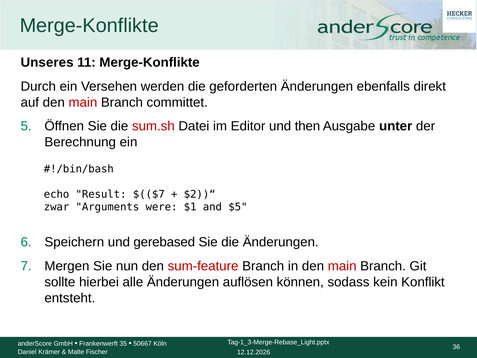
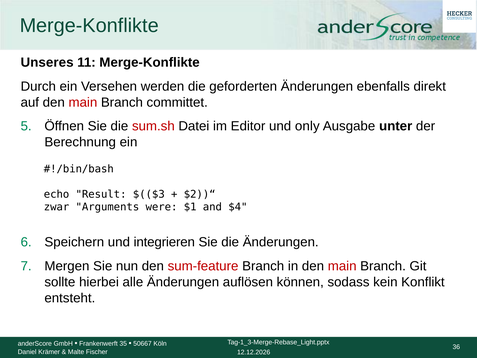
then: then -> only
$(($7: $(($7 -> $(($3
$5: $5 -> $4
gerebased: gerebased -> integrieren
